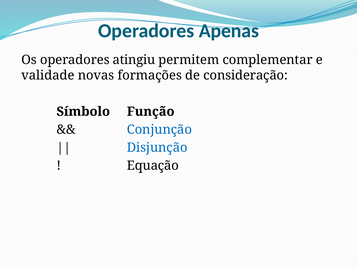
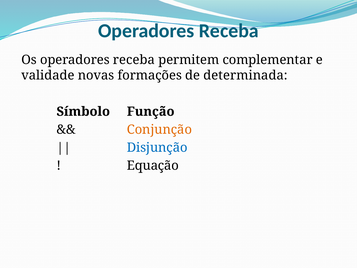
Apenas at (229, 31): Apenas -> Receba
Os operadores atingiu: atingiu -> receba
consideração: consideração -> determinada
Conjunção colour: blue -> orange
